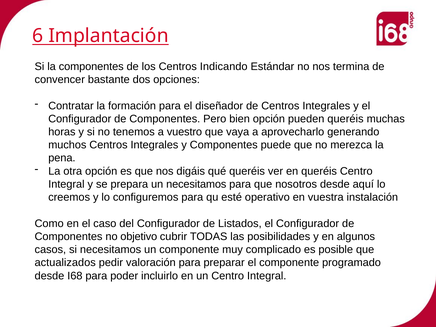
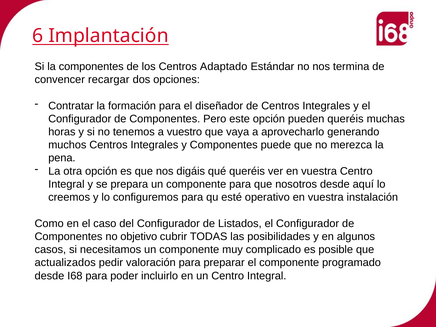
Indicando: Indicando -> Adaptado
bastante: bastante -> recargar
bien: bien -> este
ver en queréis: queréis -> vuestra
prepara un necesitamos: necesitamos -> componente
